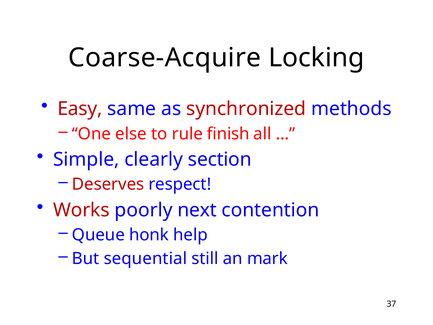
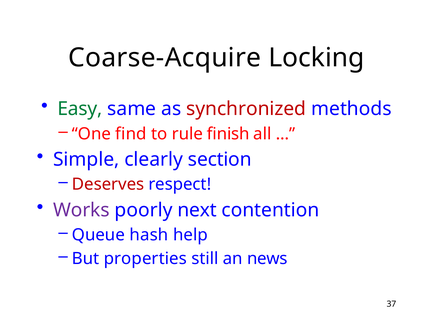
Easy colour: red -> green
else: else -> find
Works colour: red -> purple
honk: honk -> hash
sequential: sequential -> properties
mark: mark -> news
